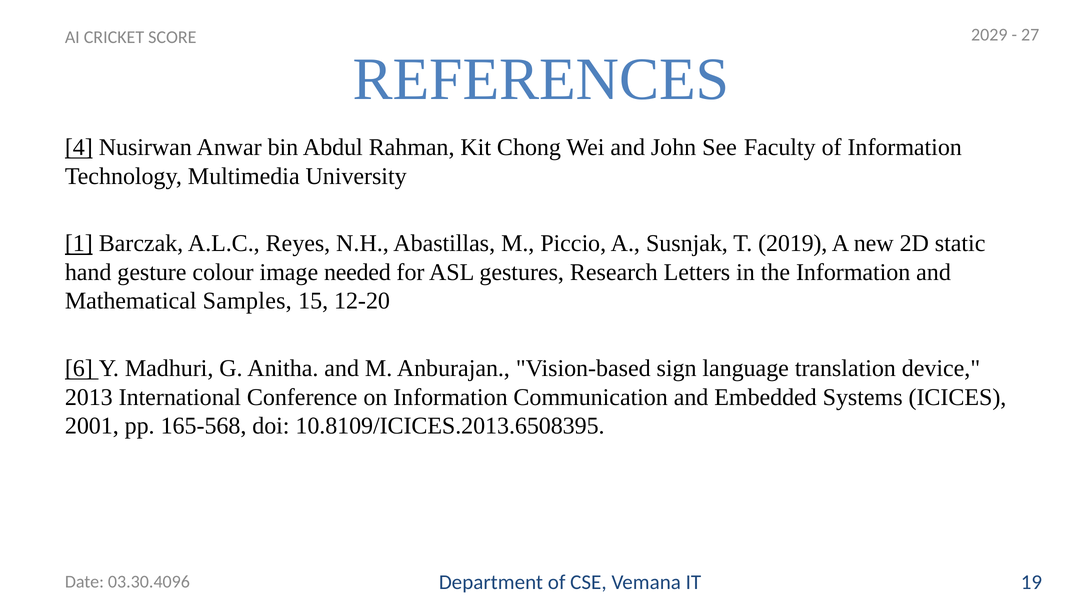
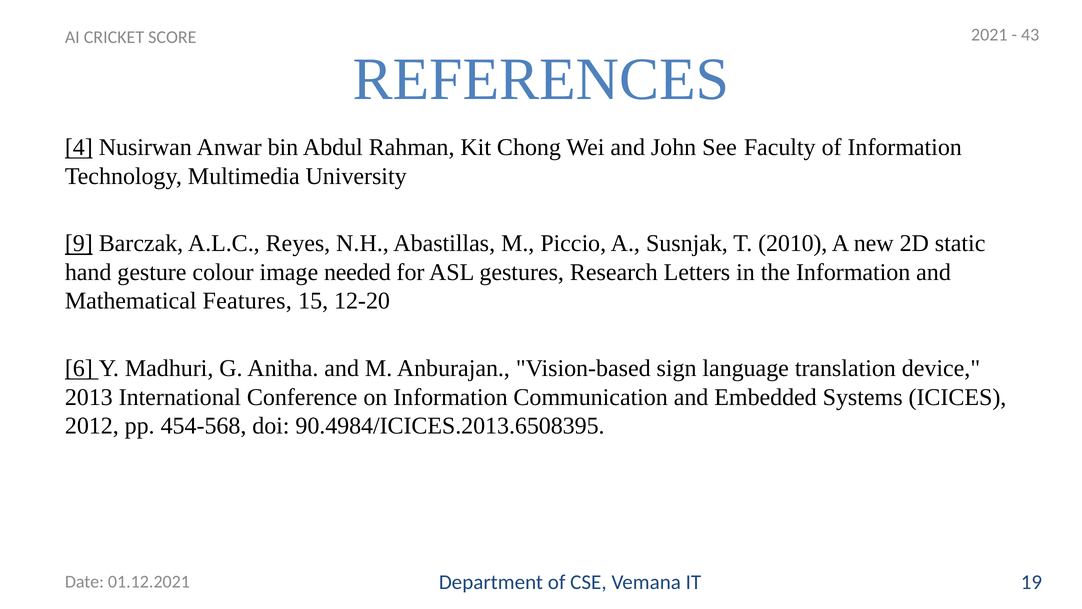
2029: 2029 -> 2021
27: 27 -> 43
1: 1 -> 9
2019: 2019 -> 2010
Samples: Samples -> Features
2001: 2001 -> 2012
165-568: 165-568 -> 454-568
10.8109/ICICES.2013.6508395: 10.8109/ICICES.2013.6508395 -> 90.4984/ICICES.2013.6508395
03.30.4096: 03.30.4096 -> 01.12.2021
